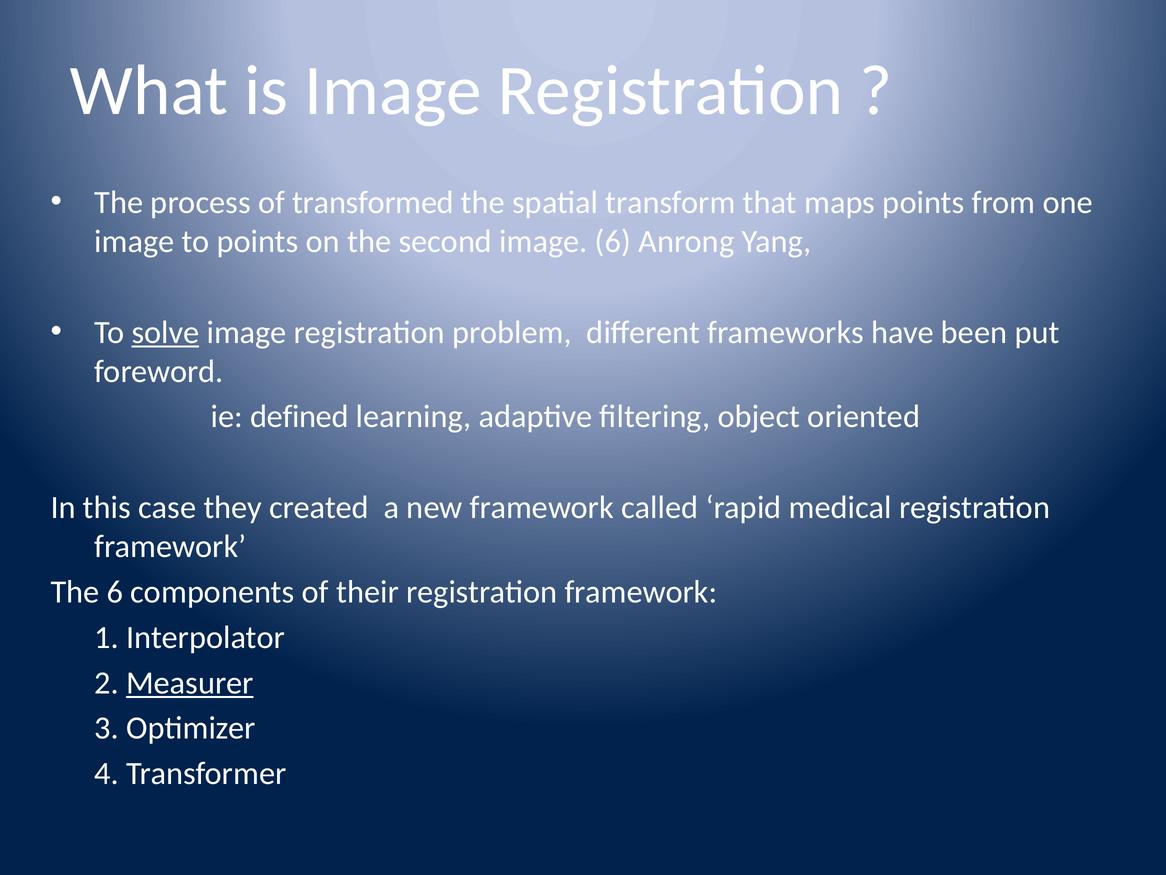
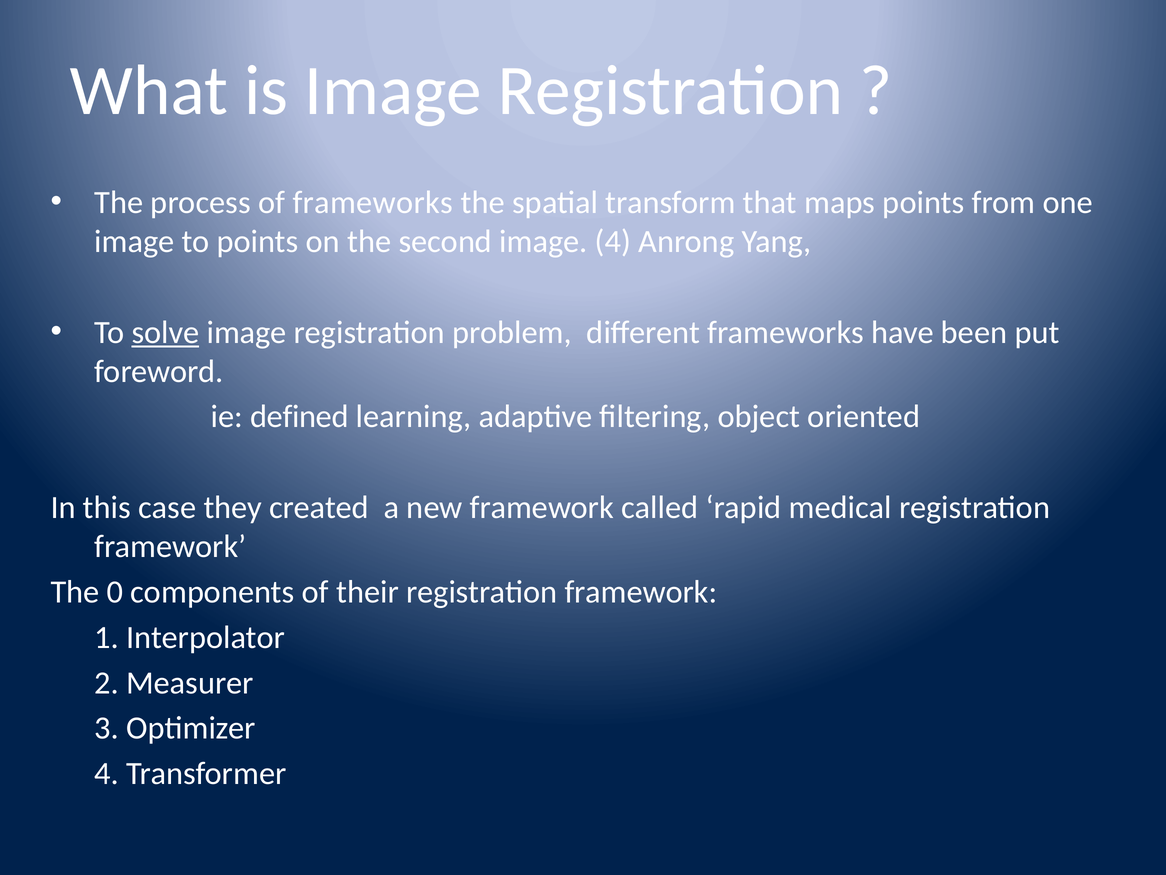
of transformed: transformed -> frameworks
image 6: 6 -> 4
The 6: 6 -> 0
Measurer underline: present -> none
